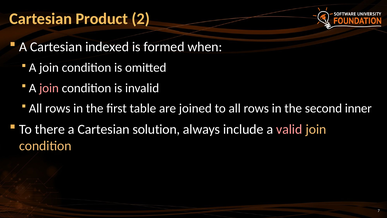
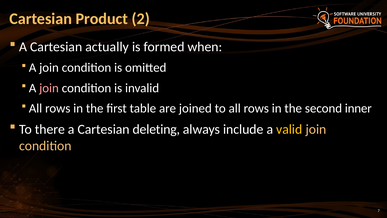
indexed: indexed -> actually
solution: solution -> deleting
valid colour: pink -> yellow
